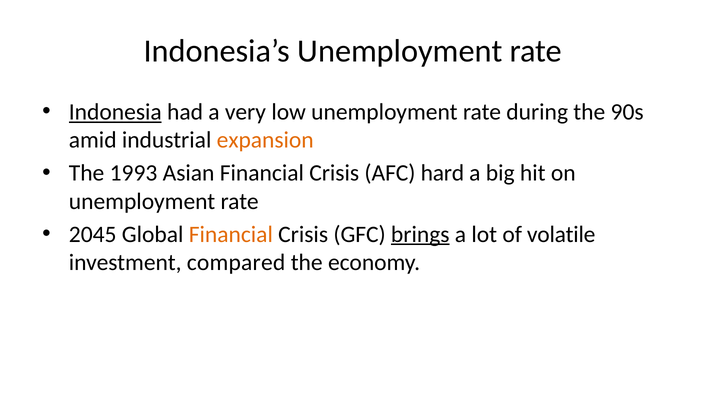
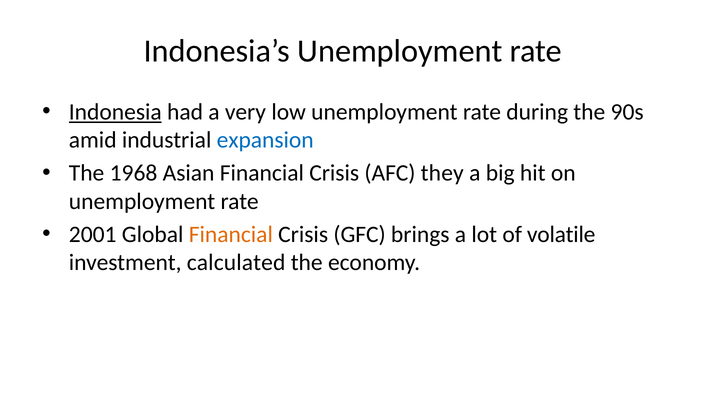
expansion colour: orange -> blue
1993: 1993 -> 1968
hard: hard -> they
2045: 2045 -> 2001
brings underline: present -> none
compared: compared -> calculated
